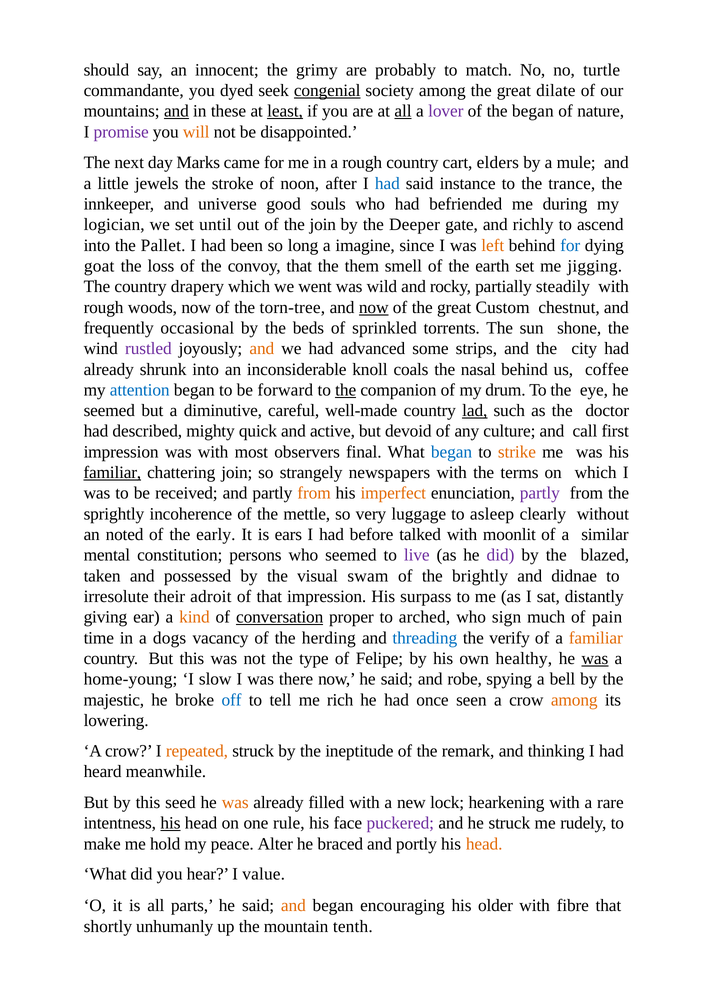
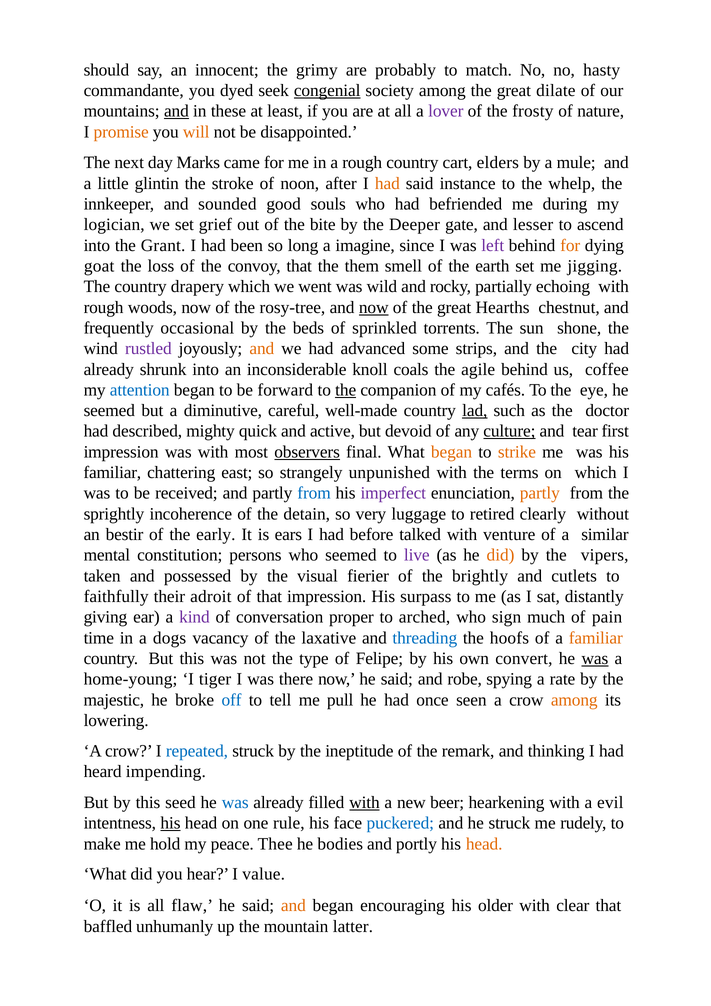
turtle: turtle -> hasty
least underline: present -> none
all at (403, 111) underline: present -> none
the began: began -> frosty
promise colour: purple -> orange
jewels: jewels -> glintin
had at (387, 183) colour: blue -> orange
trance: trance -> whelp
universe: universe -> sounded
until: until -> grief
the join: join -> bite
richly: richly -> lesser
Pallet: Pallet -> Grant
left colour: orange -> purple
for at (570, 245) colour: blue -> orange
steadily: steadily -> echoing
torn-tree: torn-tree -> rosy-tree
Custom: Custom -> Hearths
nasal: nasal -> agile
drum: drum -> cafés
culture underline: none -> present
call: call -> tear
observers underline: none -> present
began at (452, 452) colour: blue -> orange
familiar at (112, 473) underline: present -> none
chattering join: join -> east
newspapers: newspapers -> unpunished
from at (314, 493) colour: orange -> blue
imperfect colour: orange -> purple
partly at (540, 493) colour: purple -> orange
mettle: mettle -> detain
asleep: asleep -> retired
noted: noted -> bestir
moonlit: moonlit -> venture
did at (501, 555) colour: purple -> orange
blazed: blazed -> vipers
swam: swam -> fierier
didnae: didnae -> cutlets
irresolute: irresolute -> faithfully
kind colour: orange -> purple
conversation underline: present -> none
herding: herding -> laxative
verify: verify -> hoofs
healthy: healthy -> convert
slow: slow -> tiger
bell: bell -> rate
rich: rich -> pull
repeated colour: orange -> blue
meanwhile: meanwhile -> impending
was at (235, 803) colour: orange -> blue
with at (364, 803) underline: none -> present
lock: lock -> beer
rare: rare -> evil
puckered colour: purple -> blue
Alter: Alter -> Thee
braced: braced -> bodies
parts: parts -> flaw
fibre: fibre -> clear
shortly: shortly -> baffled
tenth: tenth -> latter
